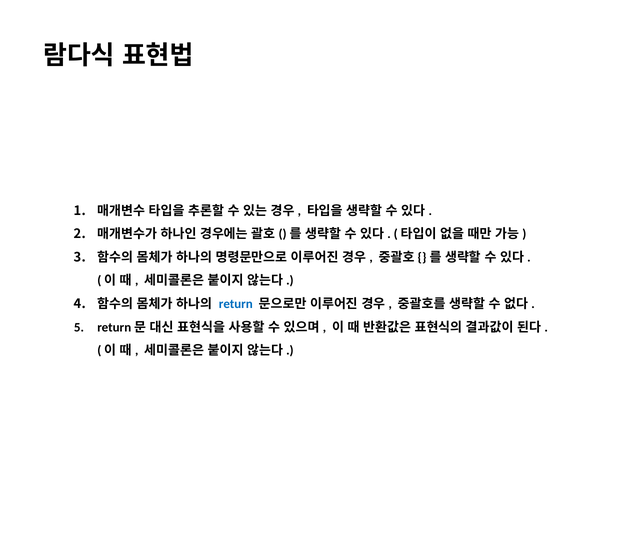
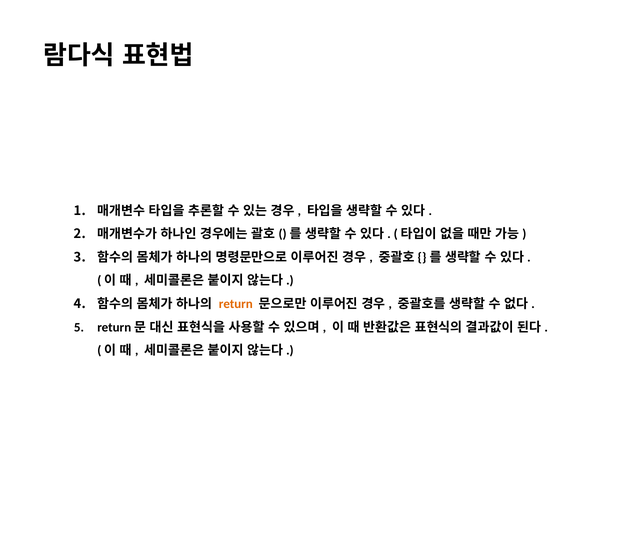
return colour: blue -> orange
